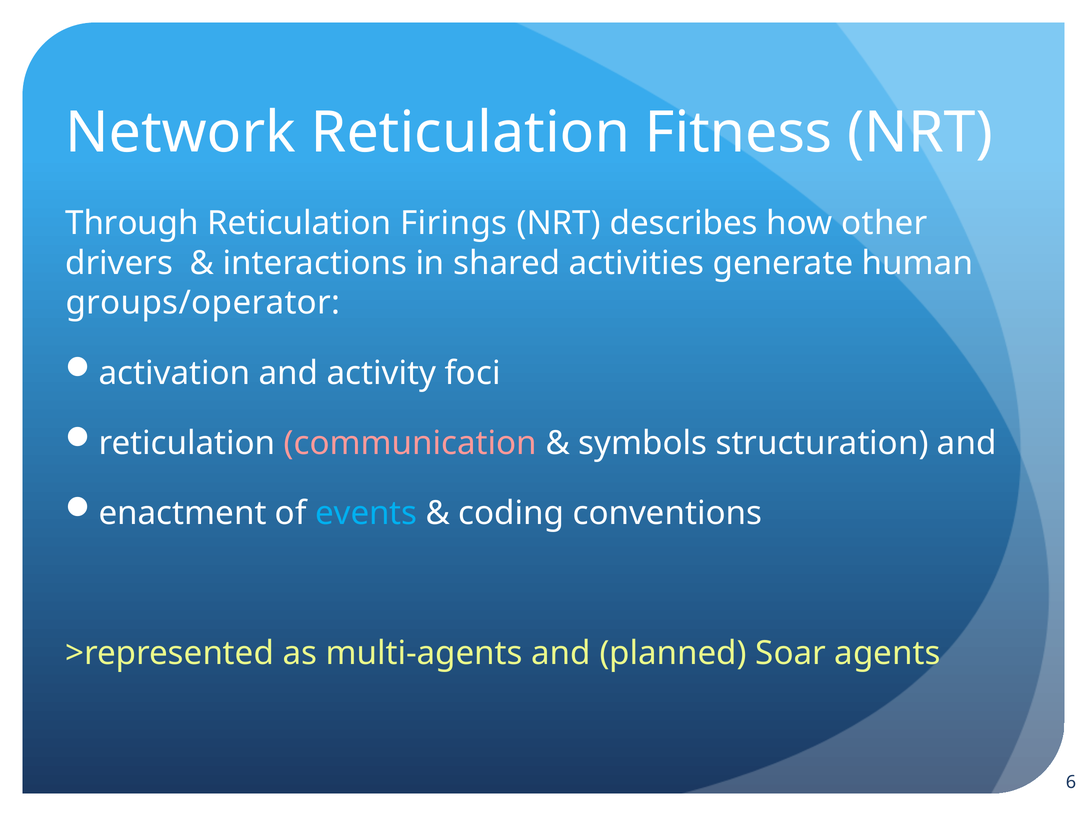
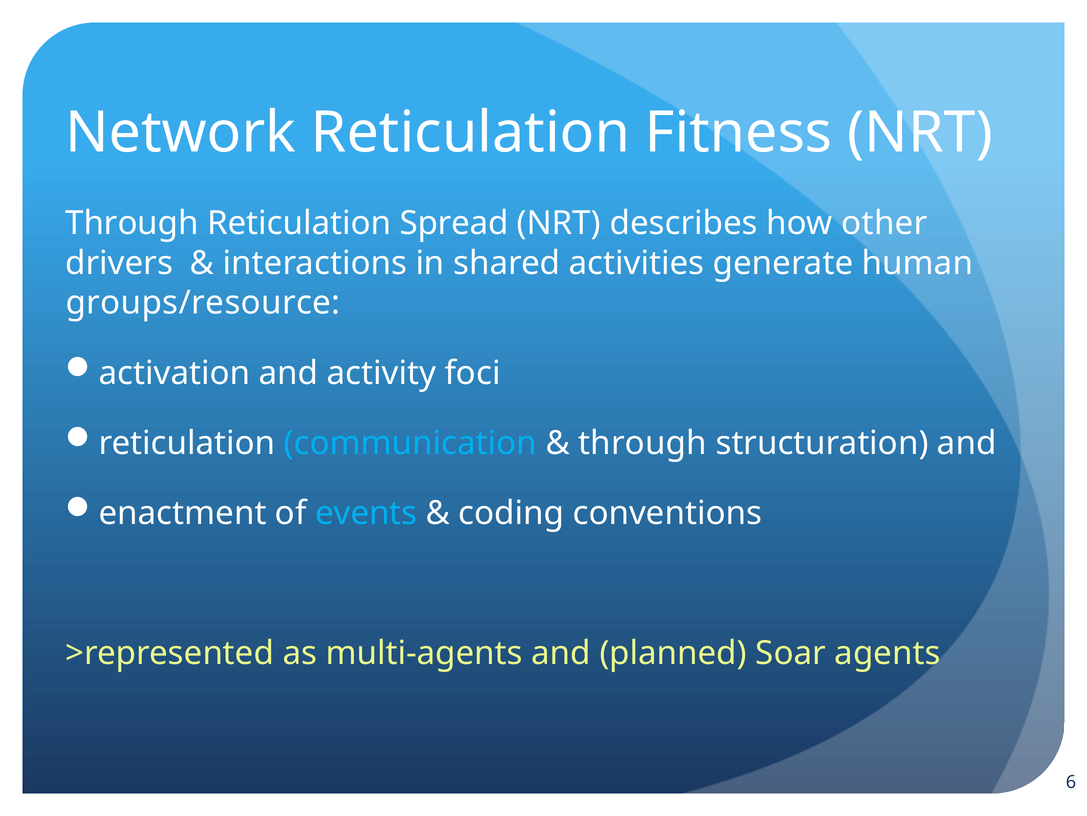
Firings: Firings -> Spread
groups/operator: groups/operator -> groups/resource
communication colour: pink -> light blue
symbols at (643, 443): symbols -> through
